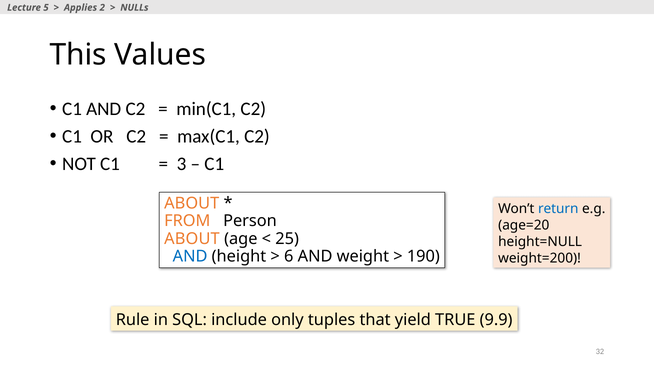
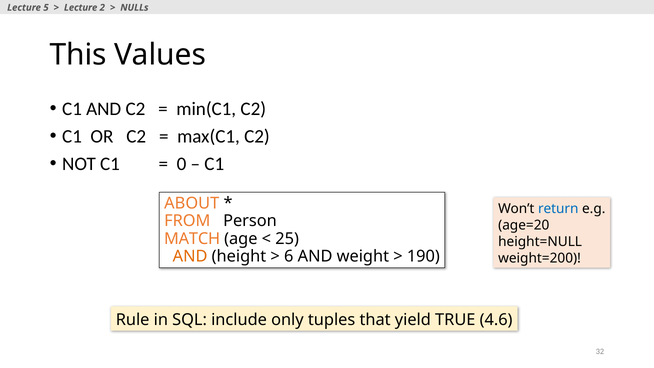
Applies at (81, 8): Applies -> Lecture
3: 3 -> 0
ABOUT at (192, 239): ABOUT -> MATCH
AND at (190, 256) colour: blue -> orange
9.9: 9.9 -> 4.6
